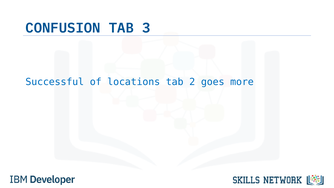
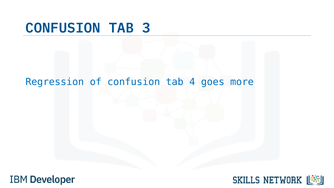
Successful: Successful -> Regression
of locations: locations -> confusion
2: 2 -> 4
